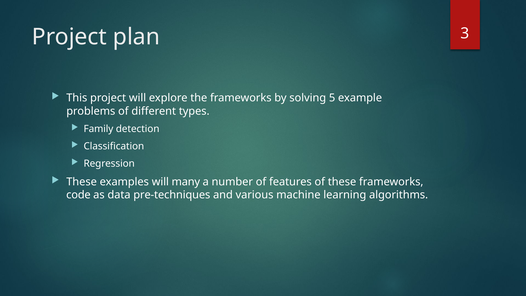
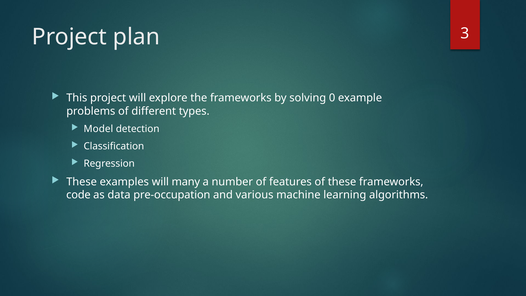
5: 5 -> 0
Family: Family -> Model
pre-techniques: pre-techniques -> pre-occupation
